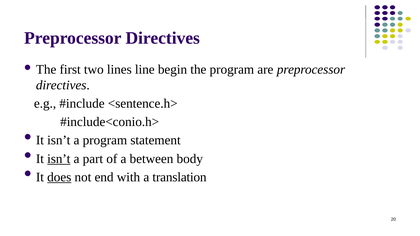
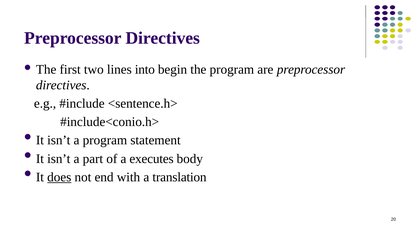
line: line -> into
isn’t at (59, 159) underline: present -> none
between: between -> executes
